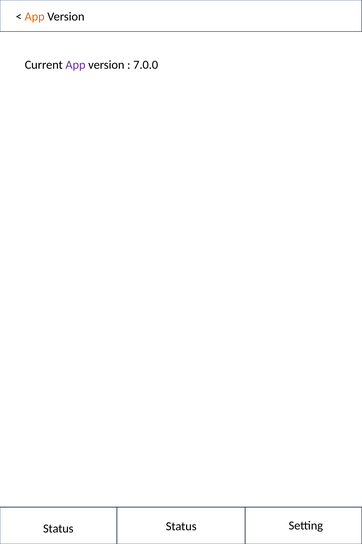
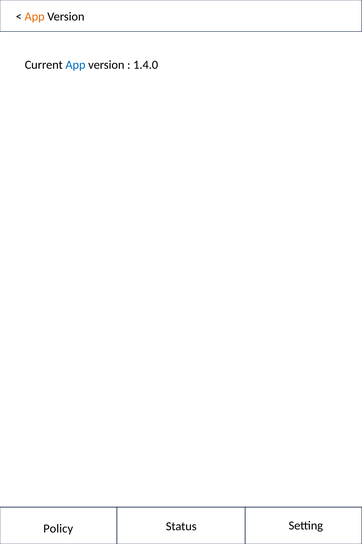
App at (75, 65) colour: purple -> blue
7.0.0: 7.0.0 -> 1.4.0
Status at (58, 528): Status -> Policy
